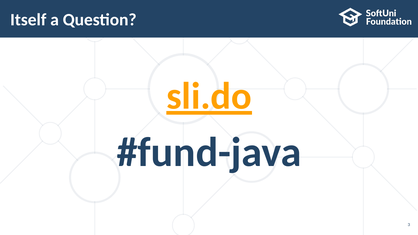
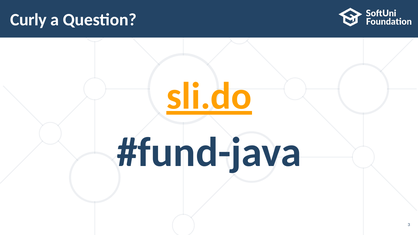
Itself: Itself -> Curly
